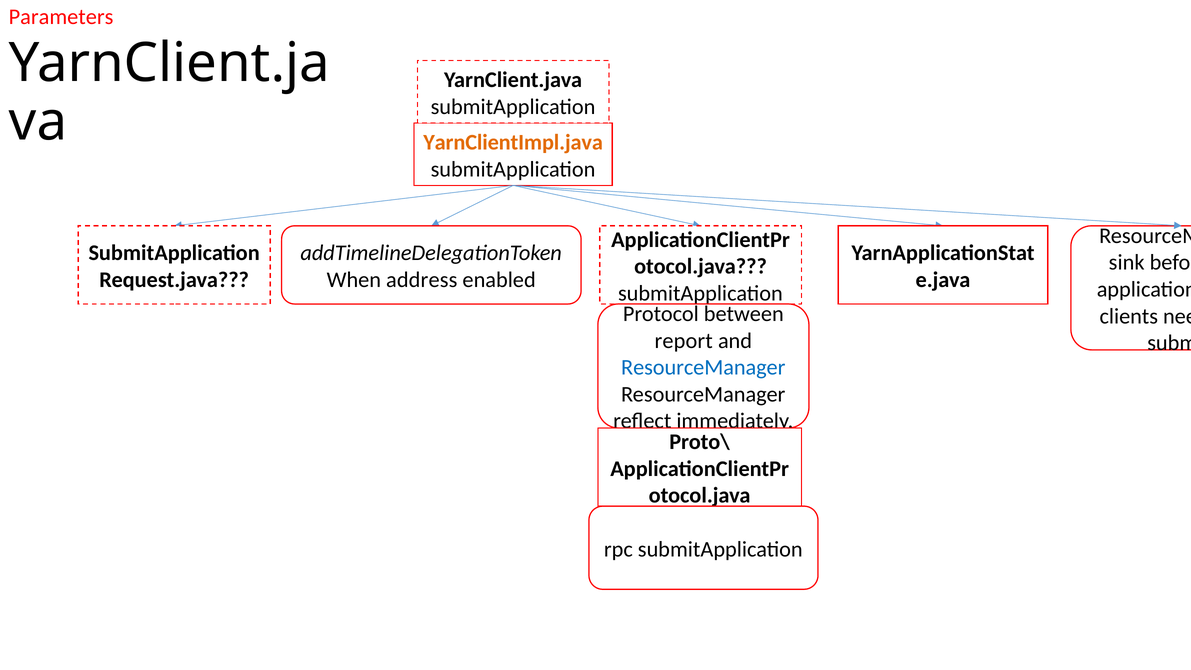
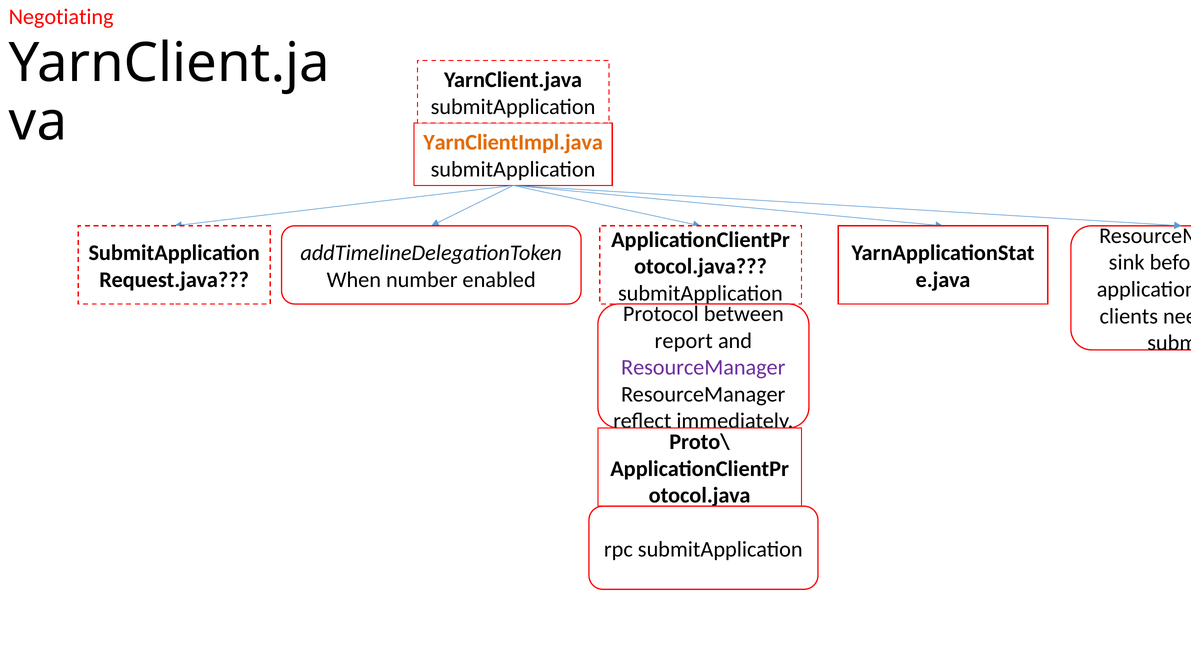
Parameters: Parameters -> Negotiating
address: address -> number
ResourceManager at (703, 367) colour: blue -> purple
